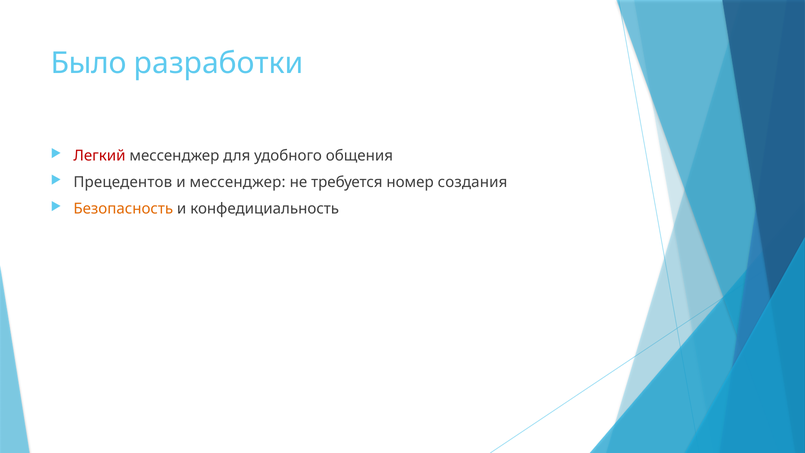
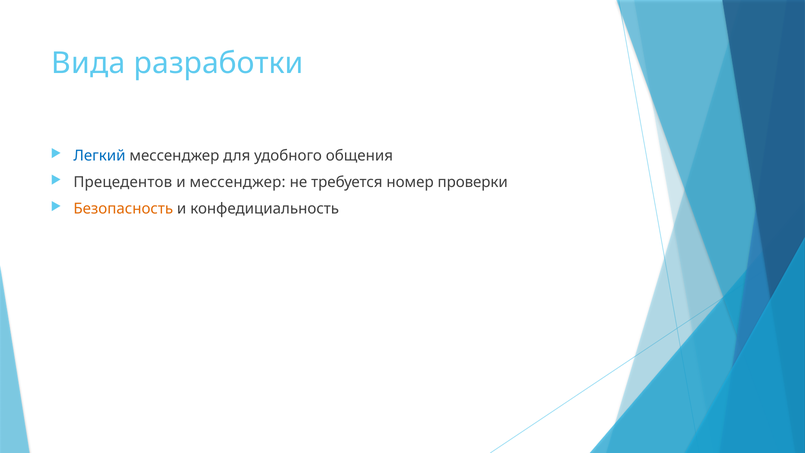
Было: Было -> Вида
Легкий colour: red -> blue
создания: создания -> проверки
